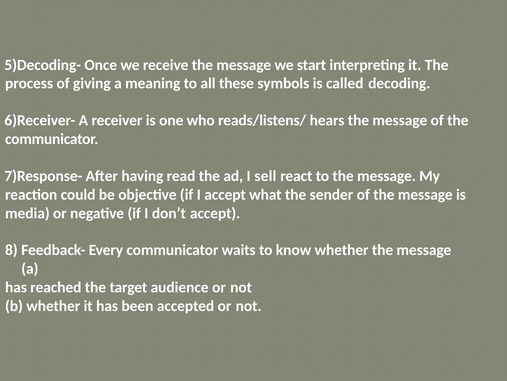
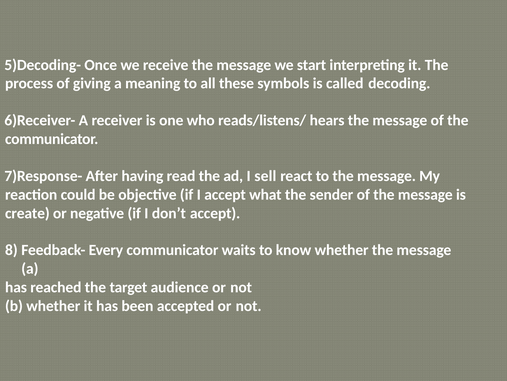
media: media -> create
